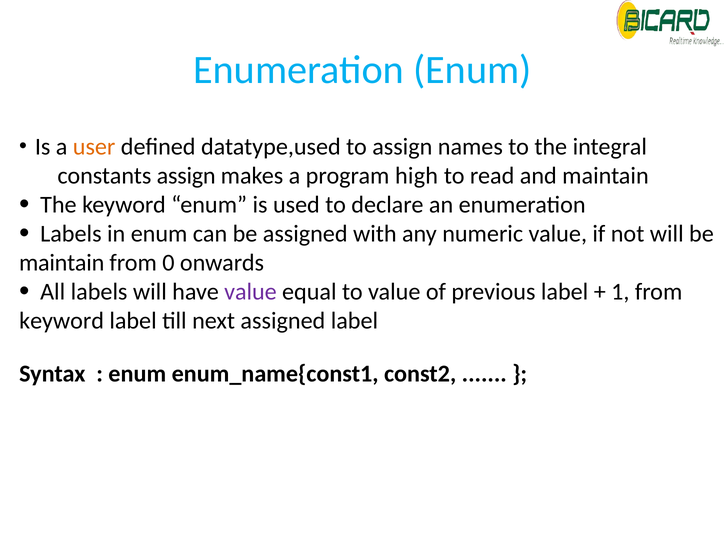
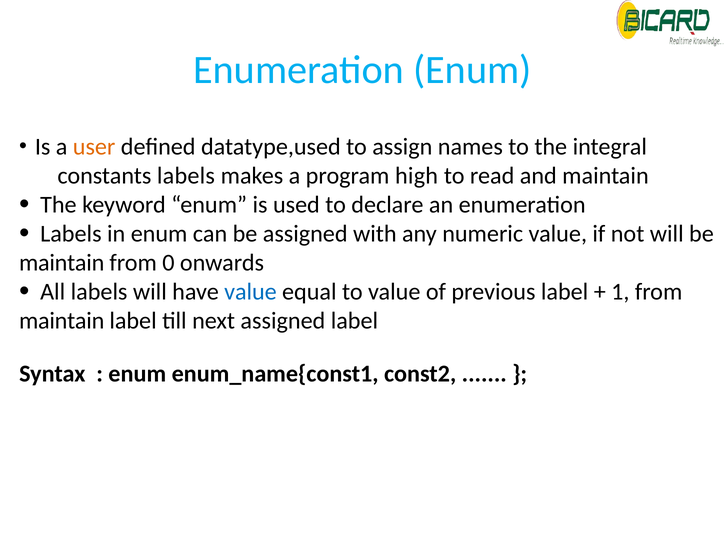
constants assign: assign -> labels
value at (250, 292) colour: purple -> blue
keyword at (62, 321): keyword -> maintain
